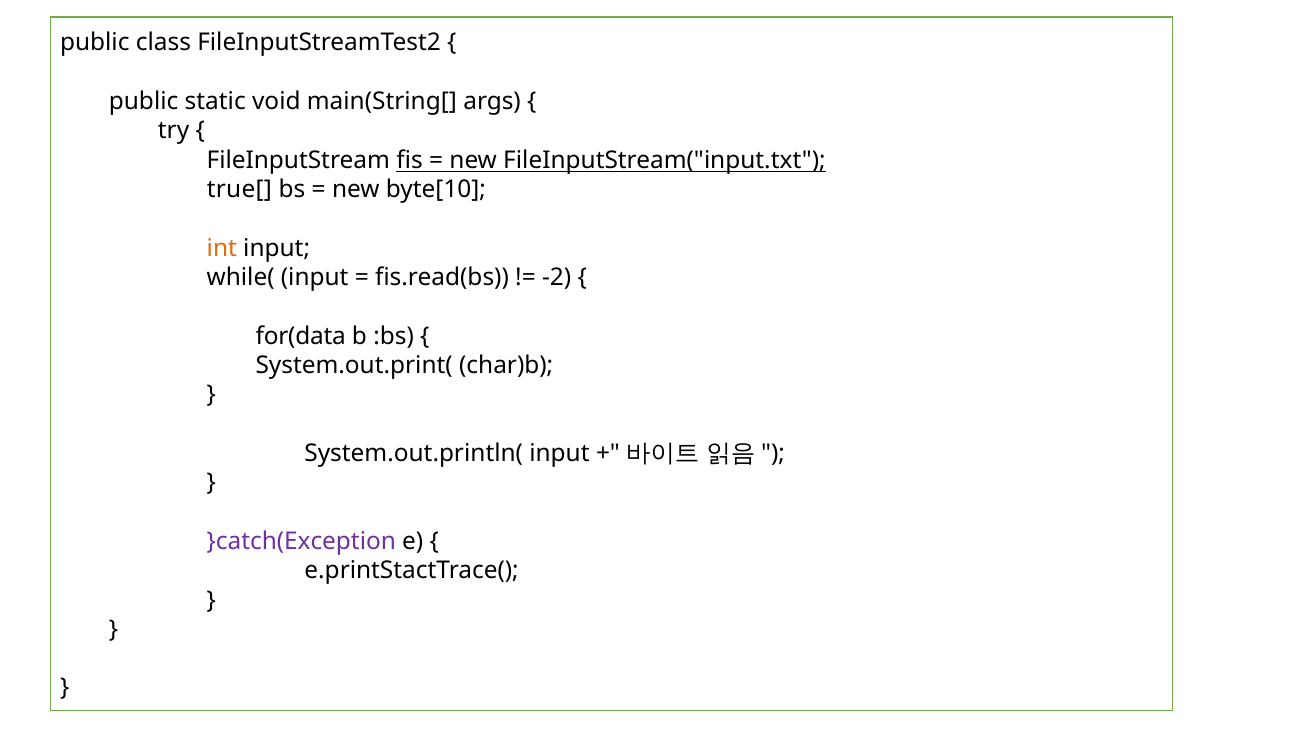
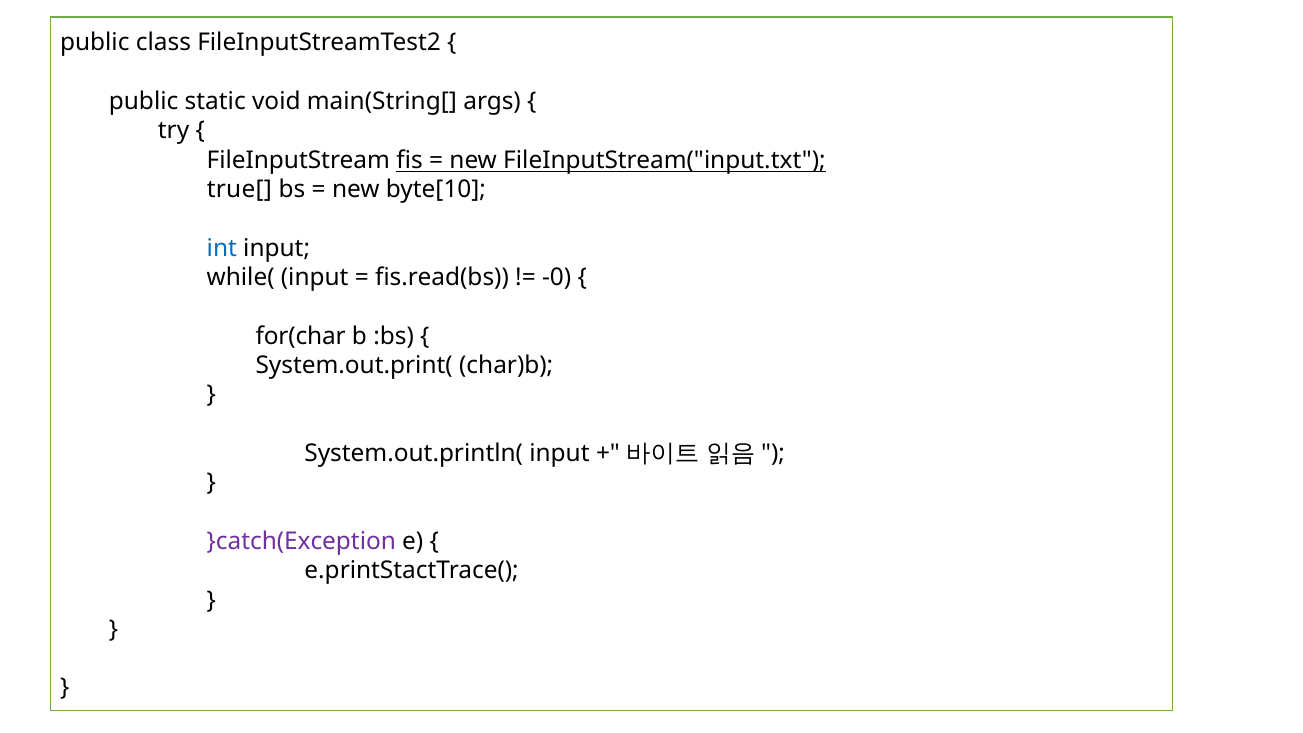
int colour: orange -> blue
-2: -2 -> -0
for(data: for(data -> for(char
